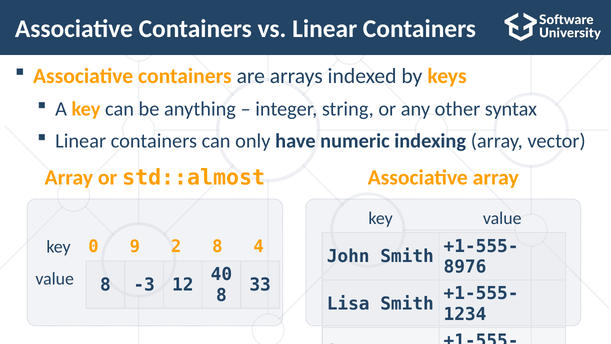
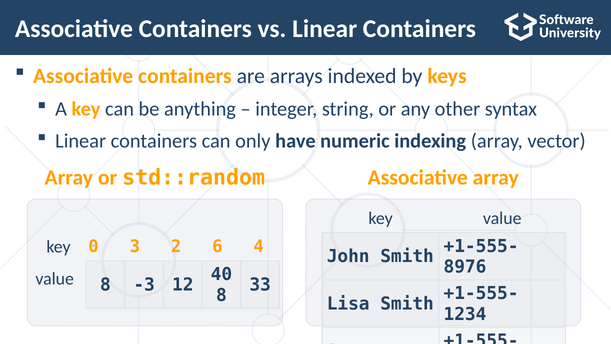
std::almost: std::almost -> std::random
9: 9 -> 3
2 8: 8 -> 6
